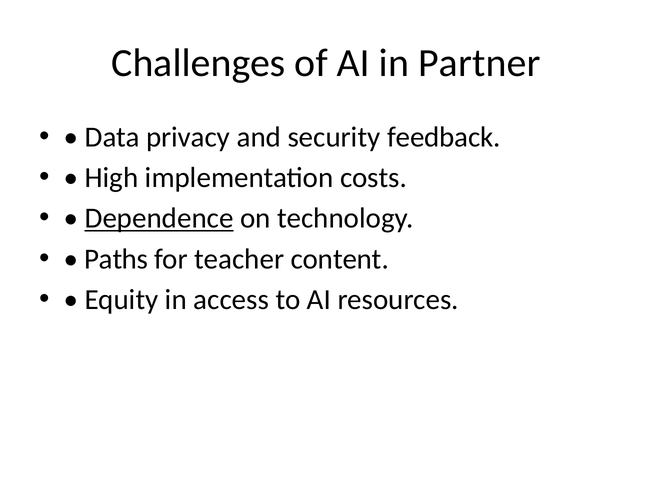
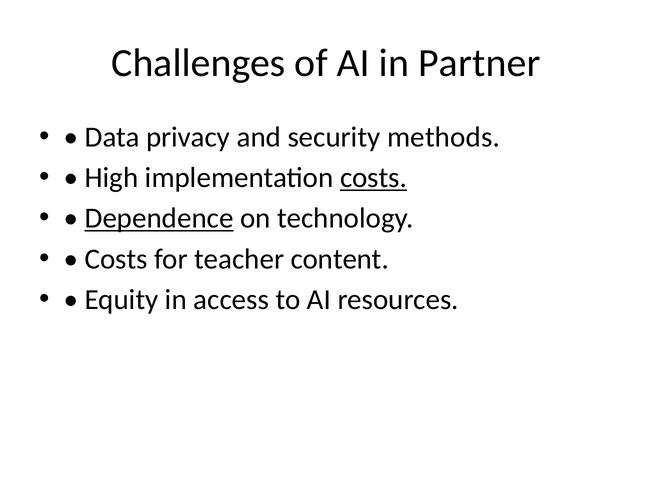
feedback: feedback -> methods
costs at (373, 178) underline: none -> present
Paths at (116, 259): Paths -> Costs
